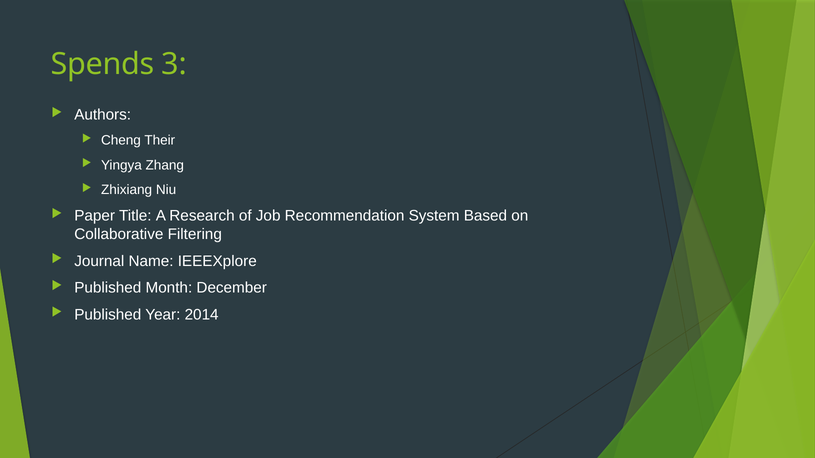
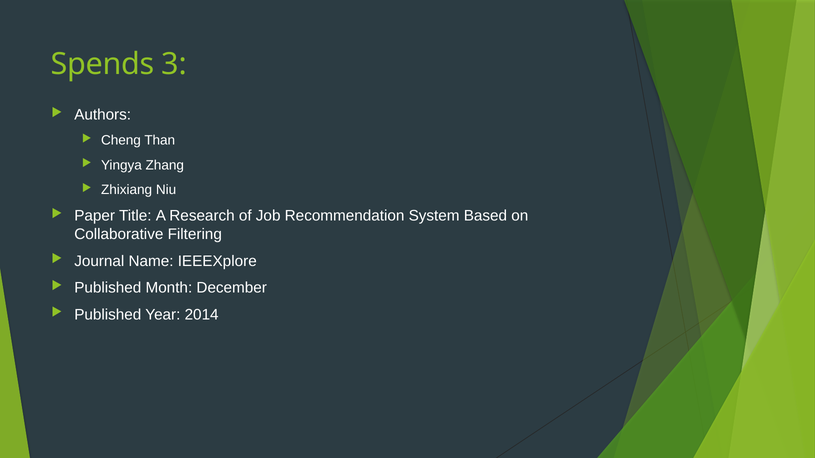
Their: Their -> Than
